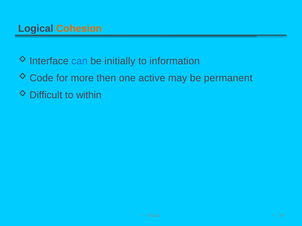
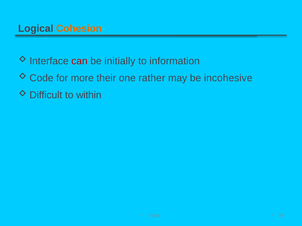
can colour: blue -> red
then: then -> their
active: active -> rather
permanent: permanent -> incohesive
